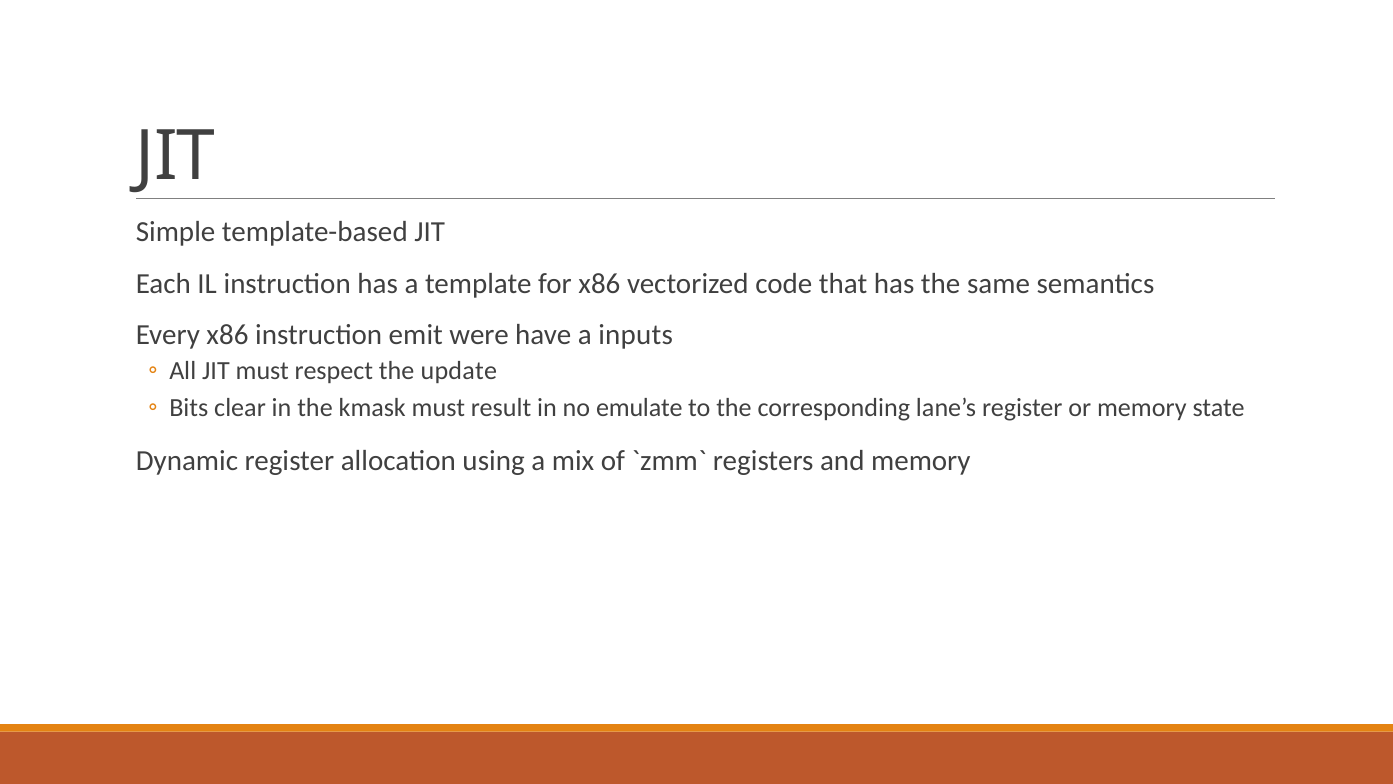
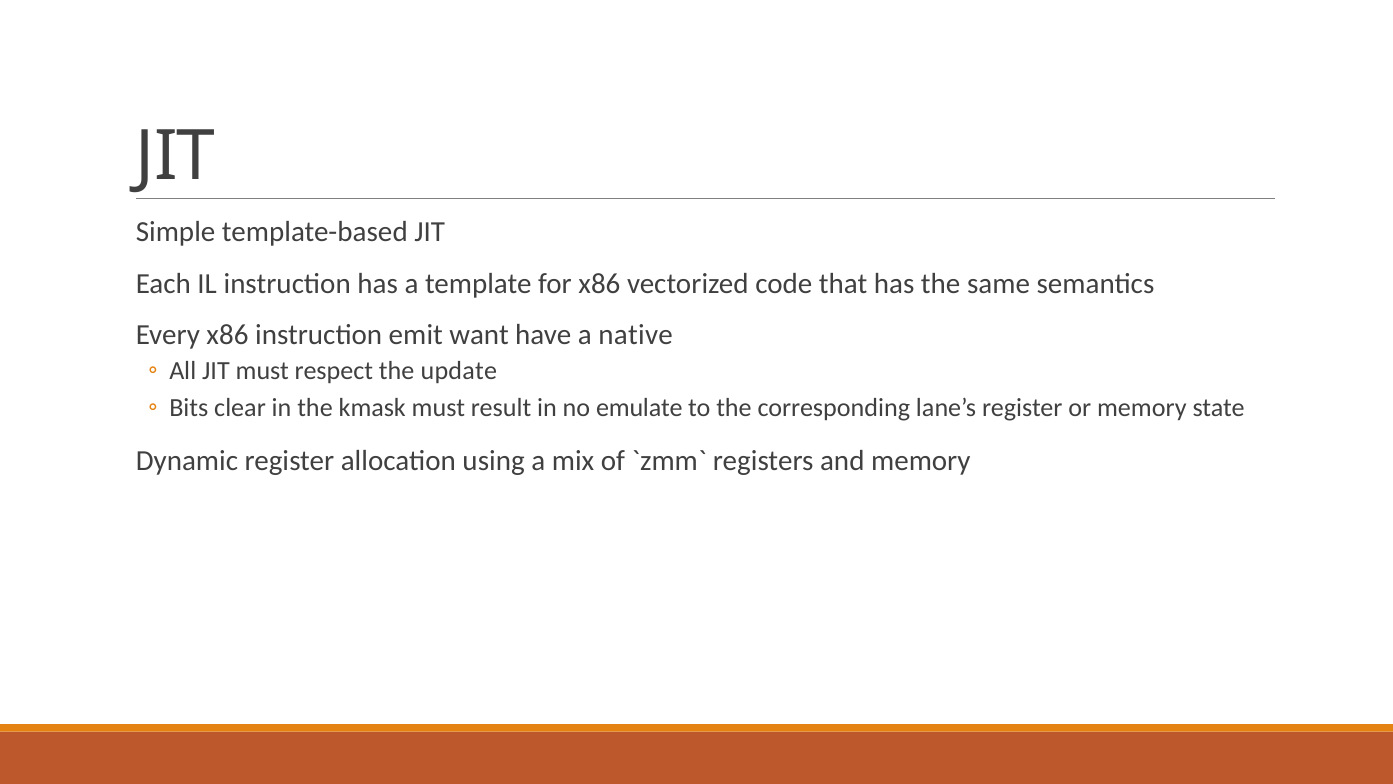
were: were -> want
inputs: inputs -> native
